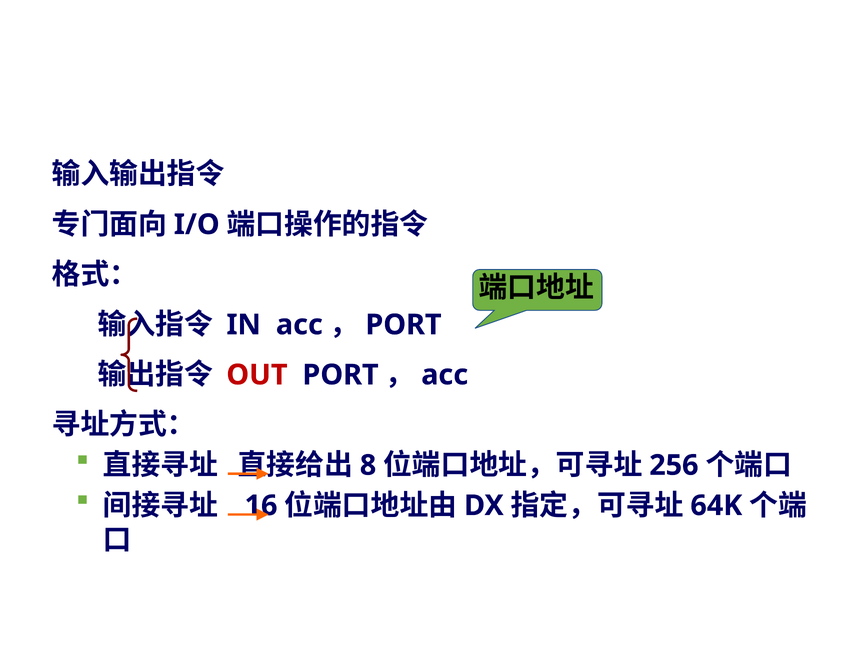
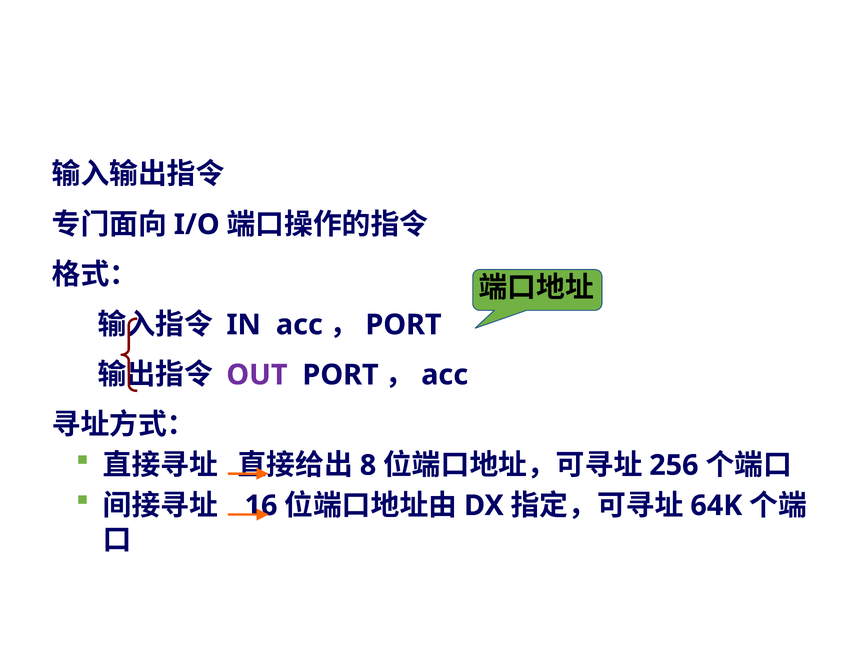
OUT colour: red -> purple
